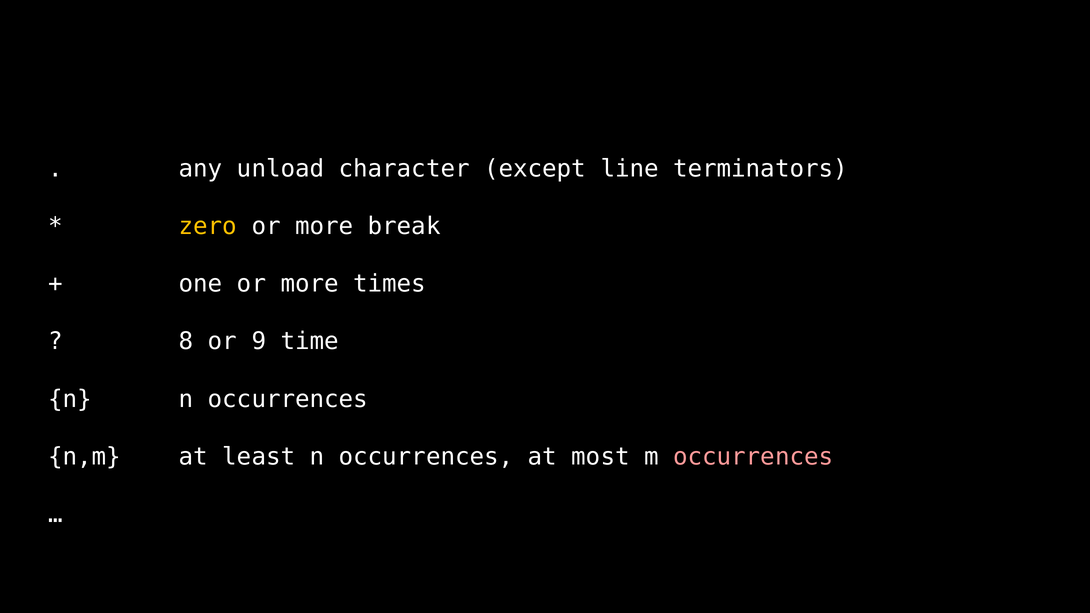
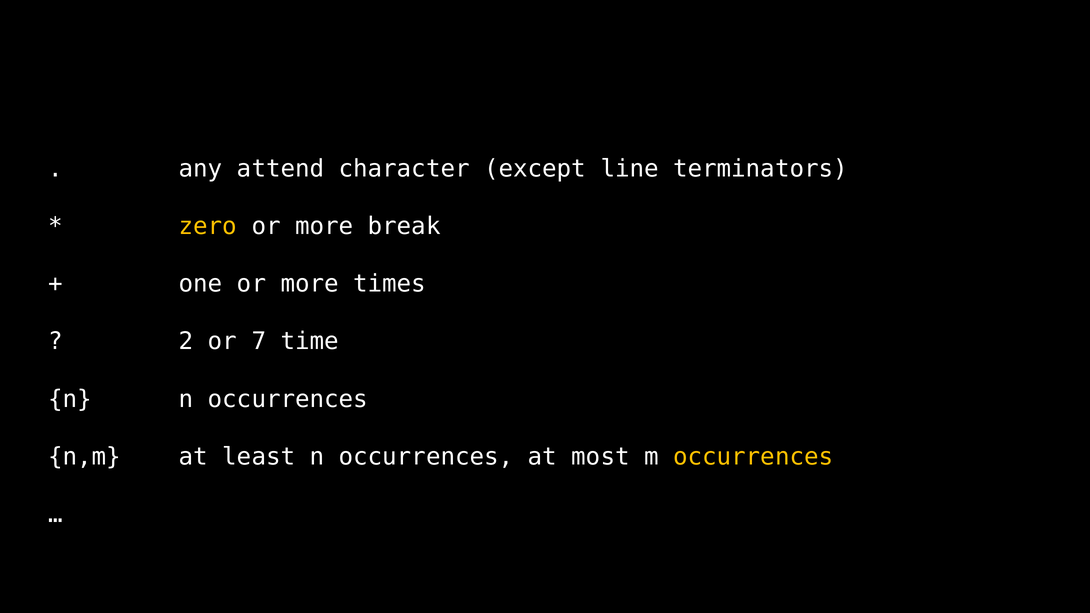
unload: unload -> attend
8: 8 -> 2
9: 9 -> 7
occurrences at (753, 457) colour: pink -> yellow
